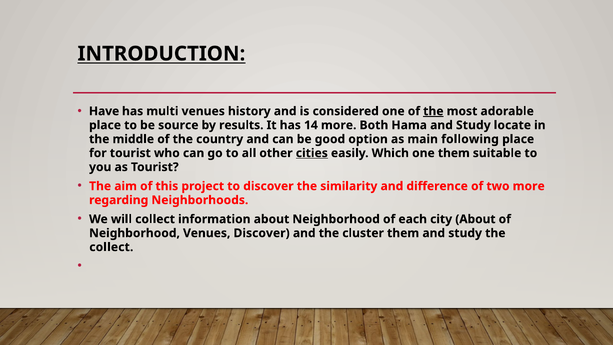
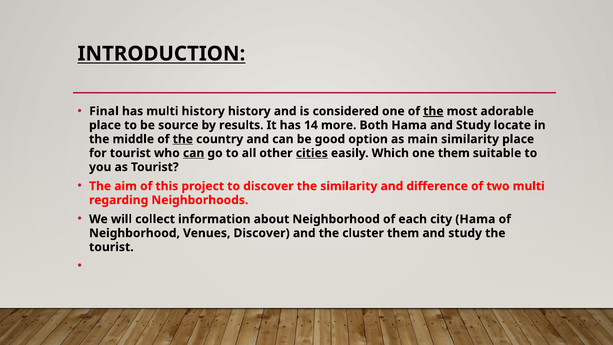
Have: Have -> Final
multi venues: venues -> history
the at (183, 139) underline: none -> present
main following: following -> similarity
can at (194, 153) underline: none -> present
two more: more -> multi
city About: About -> Hama
collect at (111, 247): collect -> tourist
